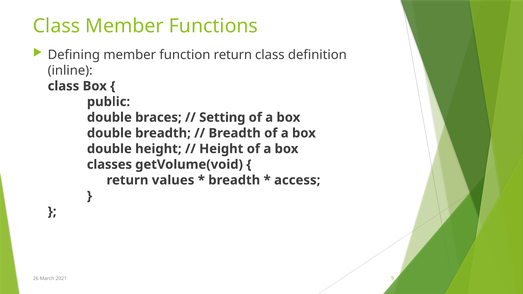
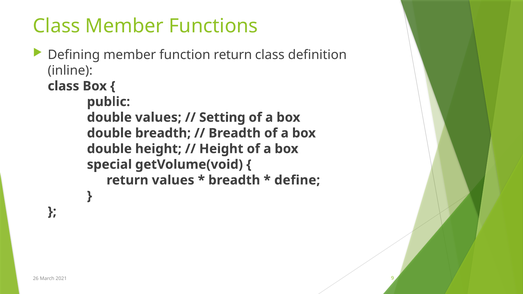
double braces: braces -> values
classes: classes -> special
access: access -> define
